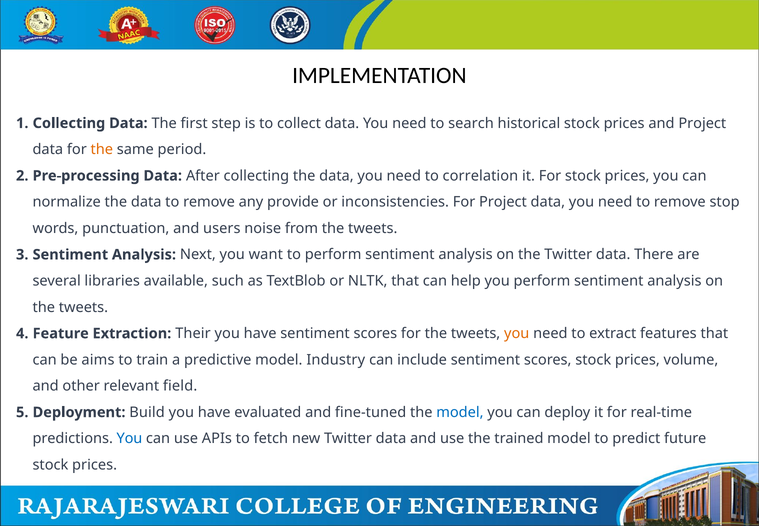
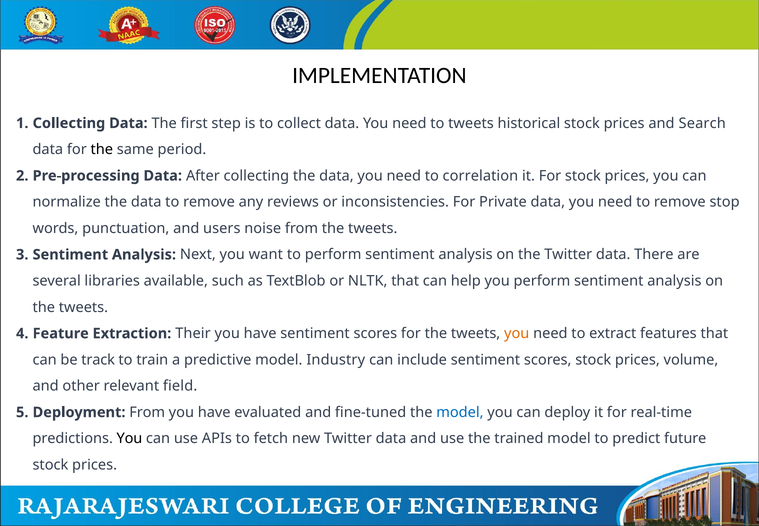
to search: search -> tweets
and Project: Project -> Search
the at (102, 149) colour: orange -> black
provide: provide -> reviews
For Project: Project -> Private
aims: aims -> track
Deployment Build: Build -> From
You at (129, 438) colour: blue -> black
